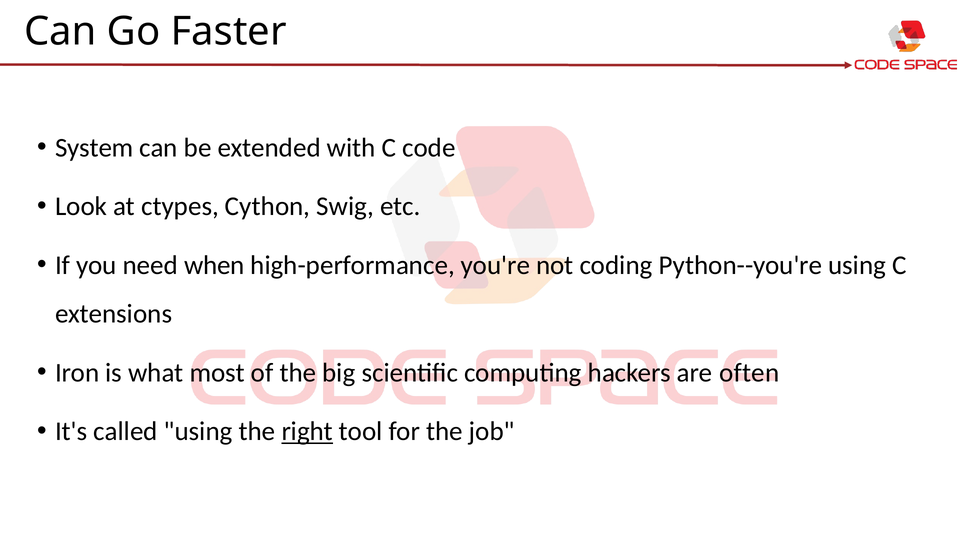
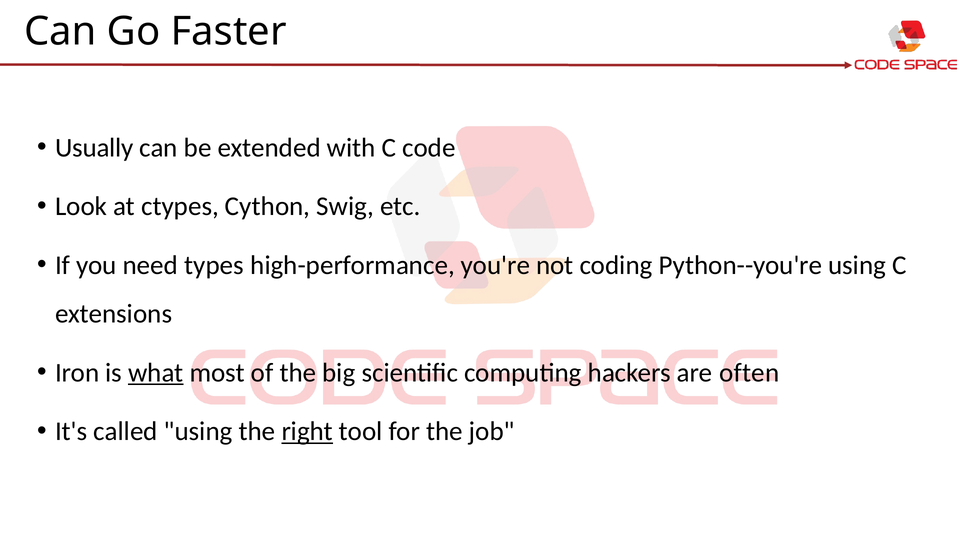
System: System -> Usually
when: when -> types
what underline: none -> present
